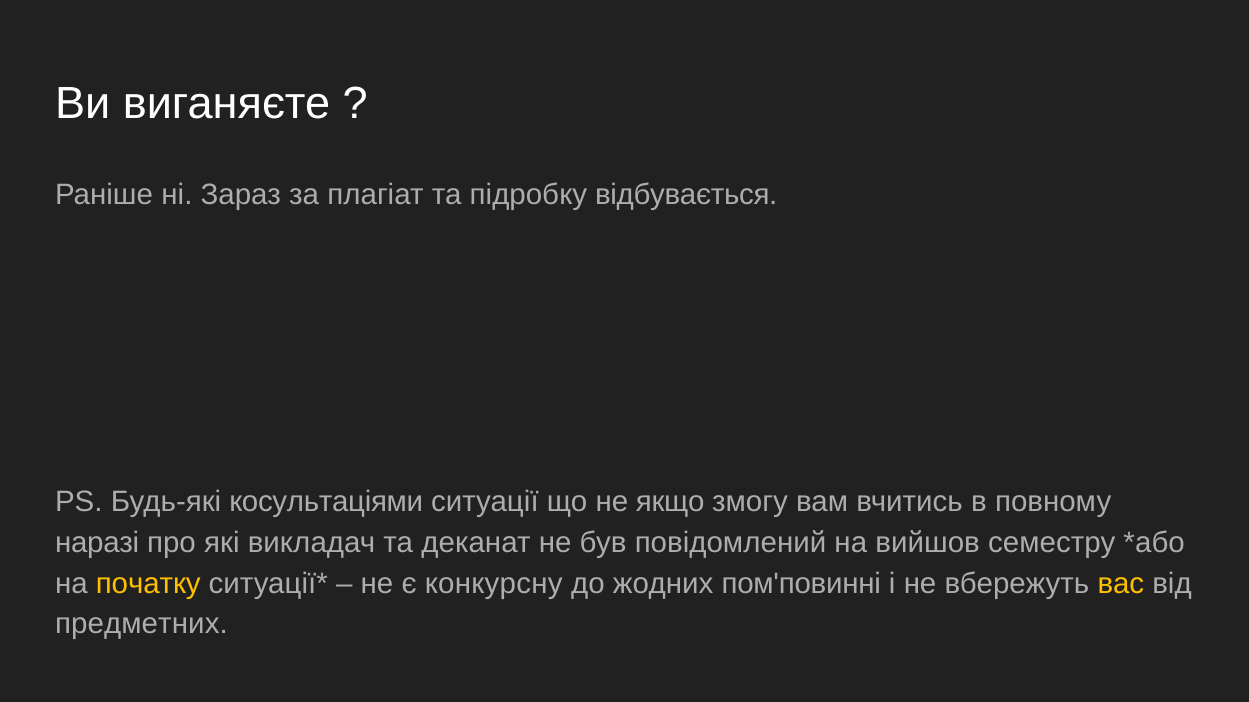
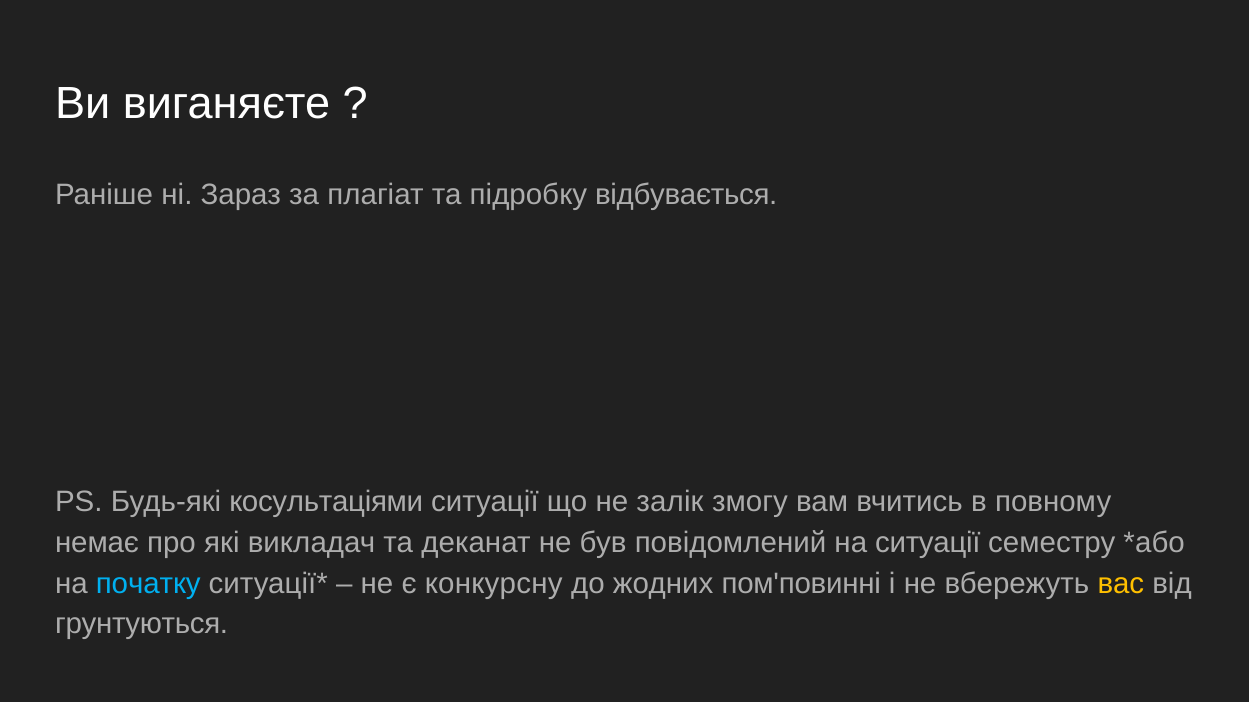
якщо: якщо -> залік
наразі: наразі -> немає
на вийшов: вийшов -> ситуації
початку colour: yellow -> light blue
предметних: предметних -> грунтуються
